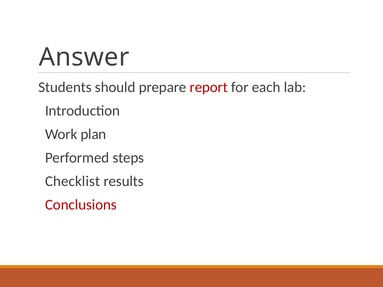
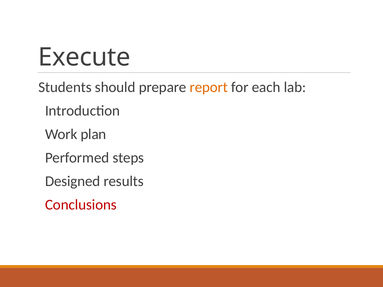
Answer: Answer -> Execute
report colour: red -> orange
Checklist: Checklist -> Designed
